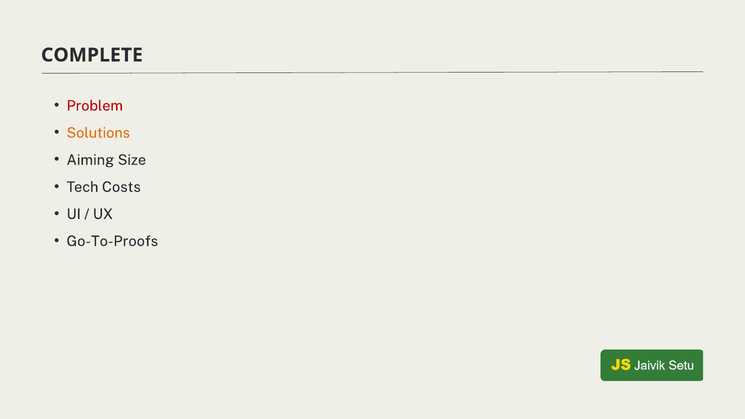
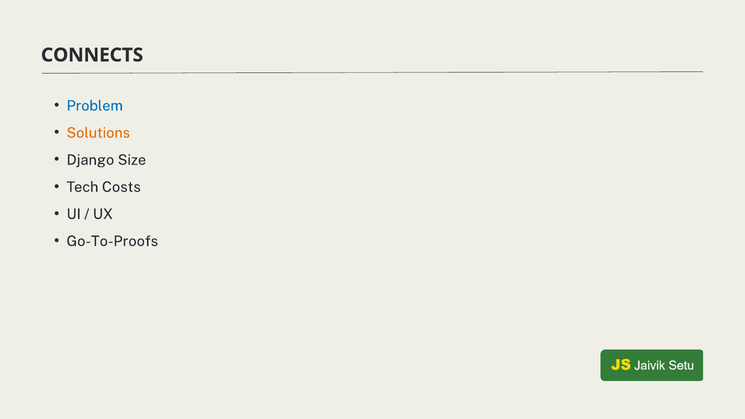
COMPLETE: COMPLETE -> CONNECTS
Problem colour: red -> blue
Aiming: Aiming -> Django
